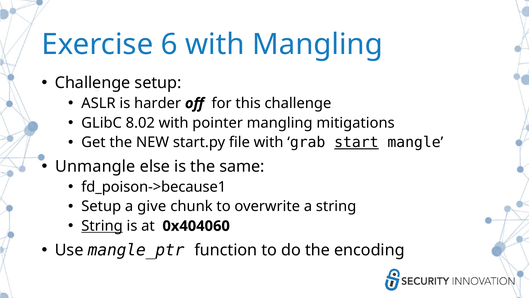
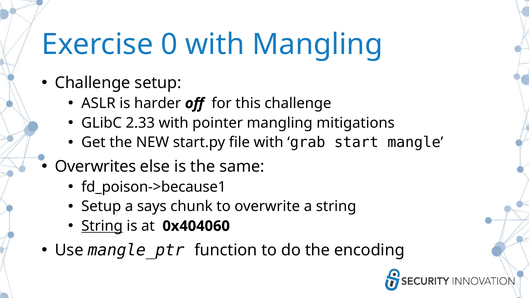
6: 6 -> 0
8.02: 8.02 -> 2.33
start underline: present -> none
Unmangle: Unmangle -> Overwrites
give: give -> says
